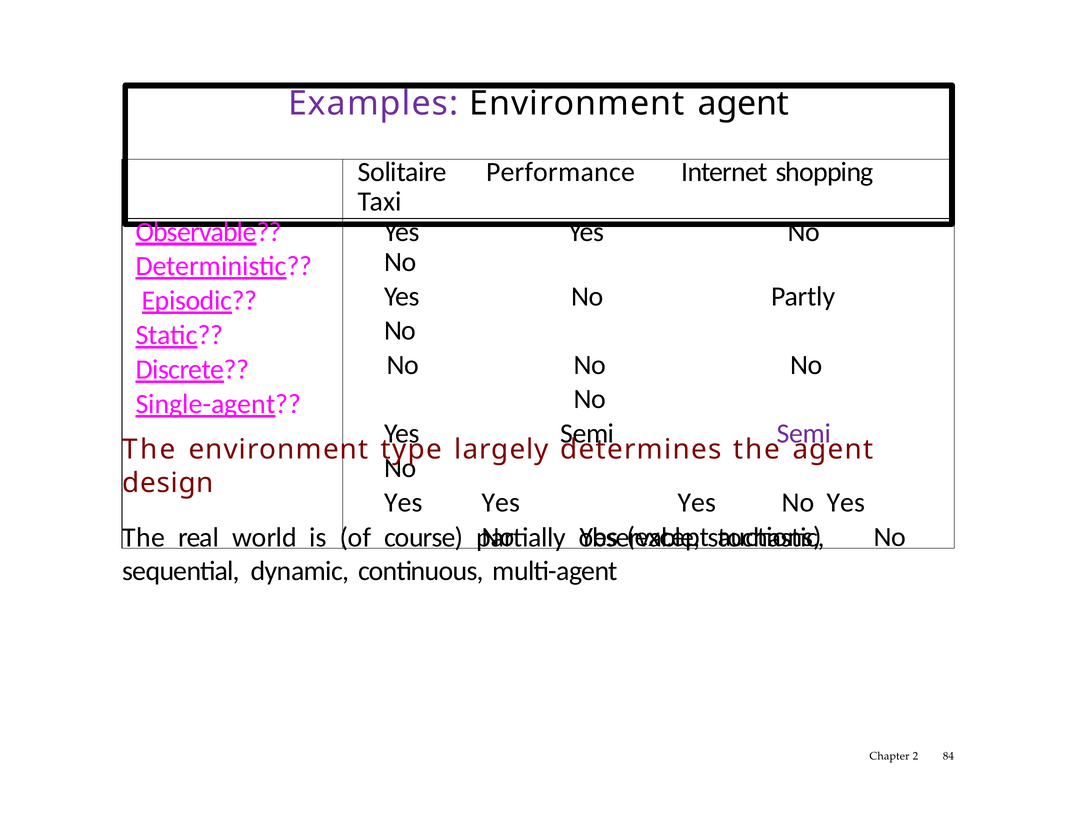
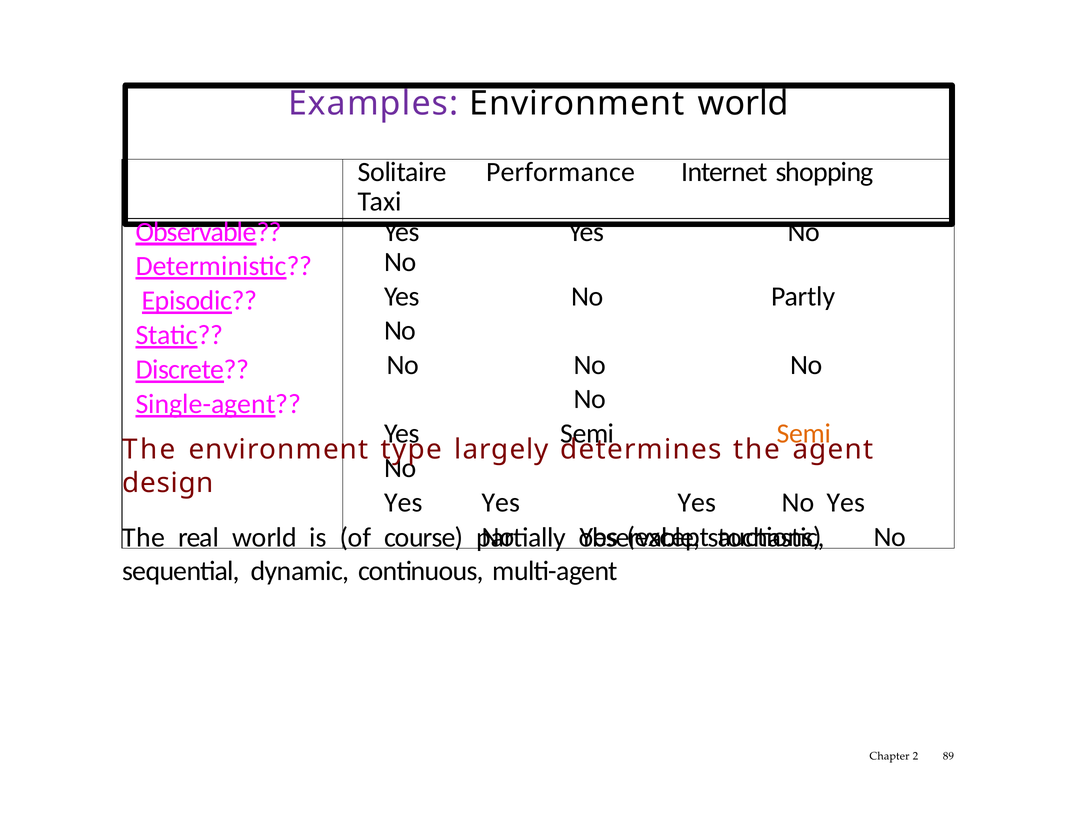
Environment agent: agent -> world
Semi at (804, 434) colour: purple -> orange
84: 84 -> 89
